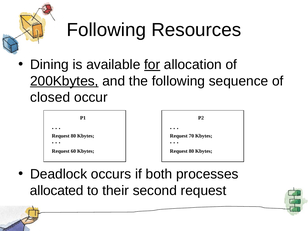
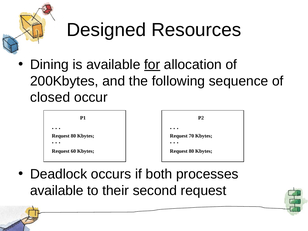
Following at (106, 30): Following -> Designed
200Kbytes underline: present -> none
allocated at (57, 191): allocated -> available
